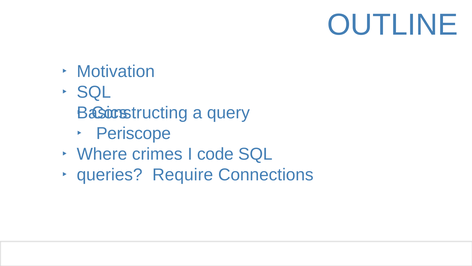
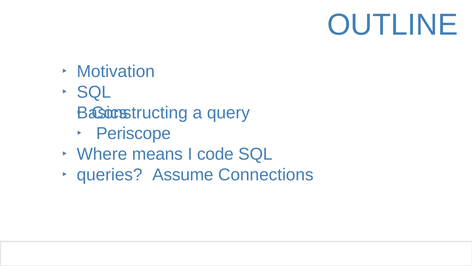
crimes: crimes -> means
Require: Require -> Assume
